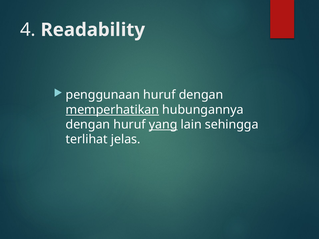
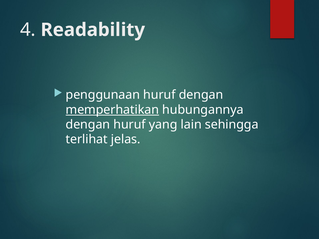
yang underline: present -> none
